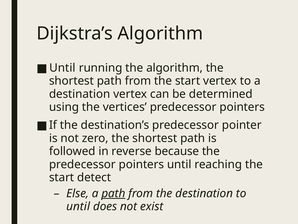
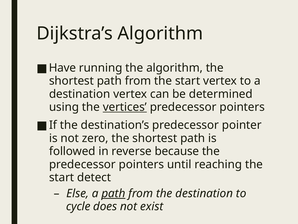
Until at (62, 68): Until -> Have
vertices underline: none -> present
until at (78, 206): until -> cycle
